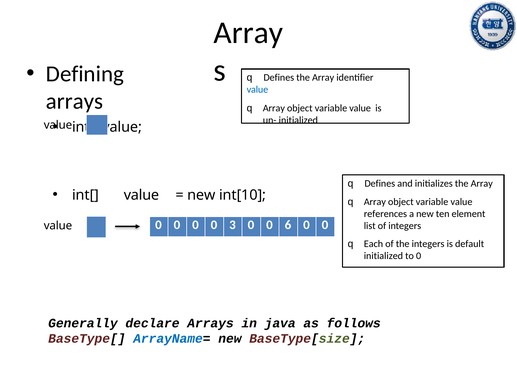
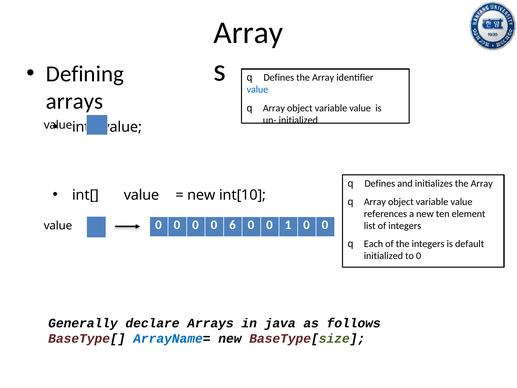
3: 3 -> 6
6: 6 -> 1
